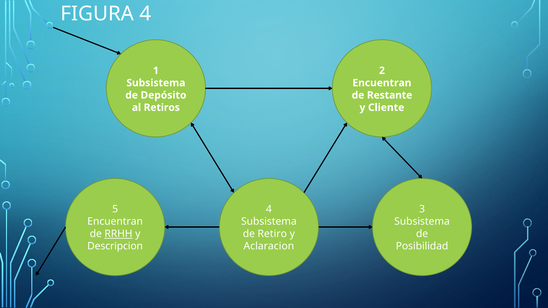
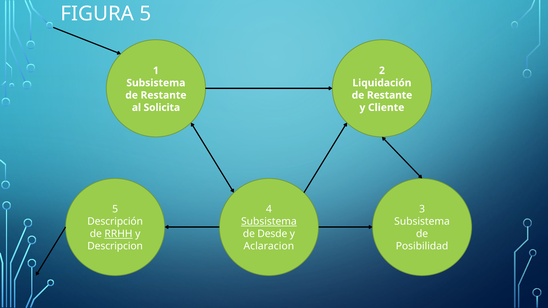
FIGURA 4: 4 -> 5
Encuentran at (382, 83): Encuentran -> Liquidación
Depósito at (164, 95): Depósito -> Restante
Retiros: Retiros -> Solicita
Encuentran at (115, 222): Encuentran -> Descripción
Subsistema at (269, 222) underline: none -> present
Retiro: Retiro -> Desde
